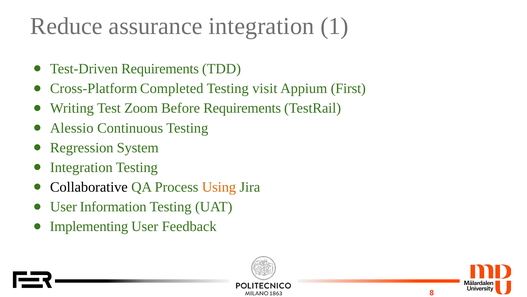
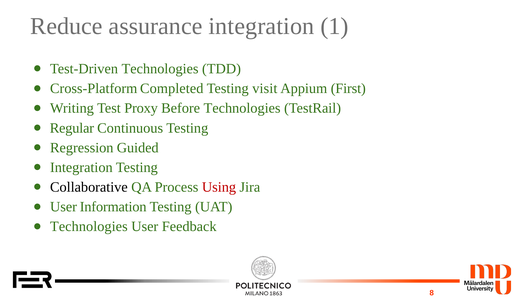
Test-Driven Requirements: Requirements -> Technologies
Zoom: Zoom -> Proxy
Before Requirements: Requirements -> Technologies
Alessio: Alessio -> Regular
System: System -> Guided
Using colour: orange -> red
Implementing at (89, 226): Implementing -> Technologies
